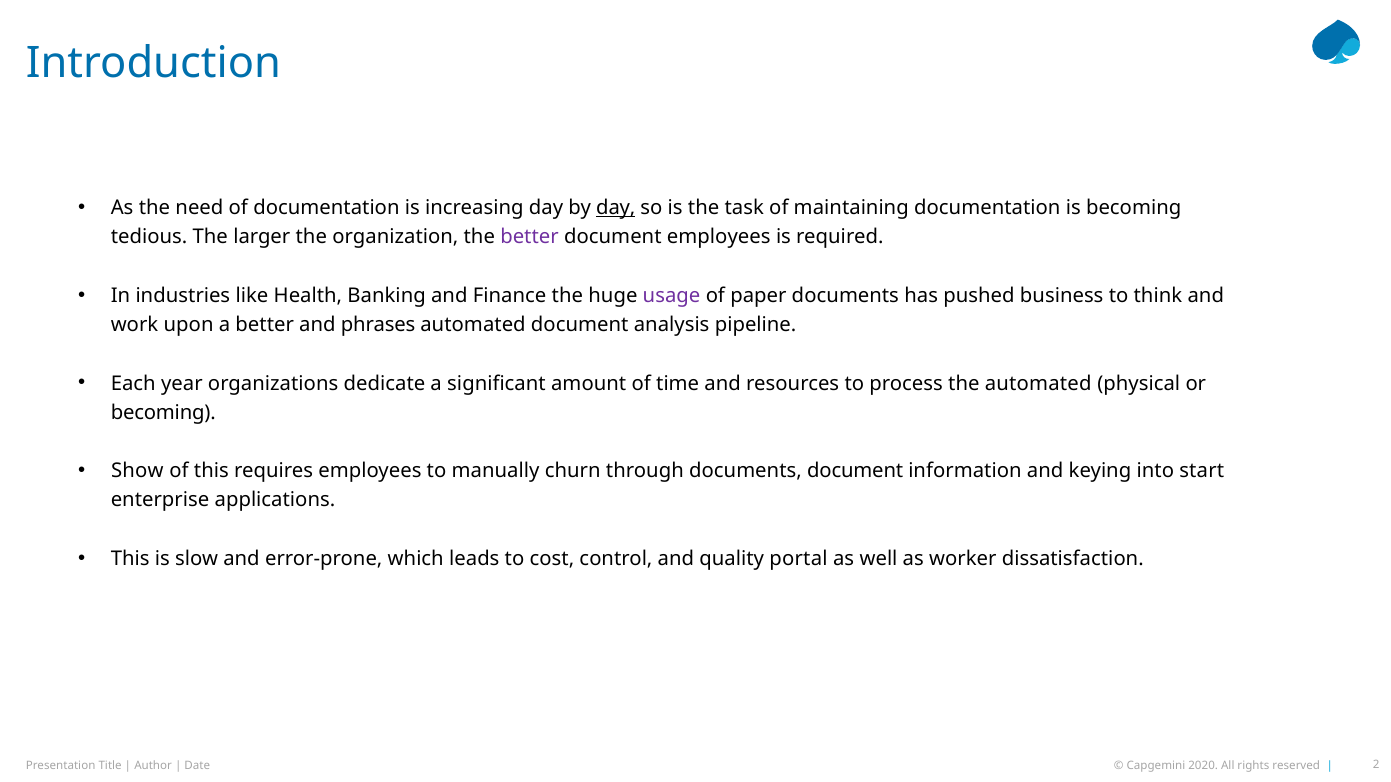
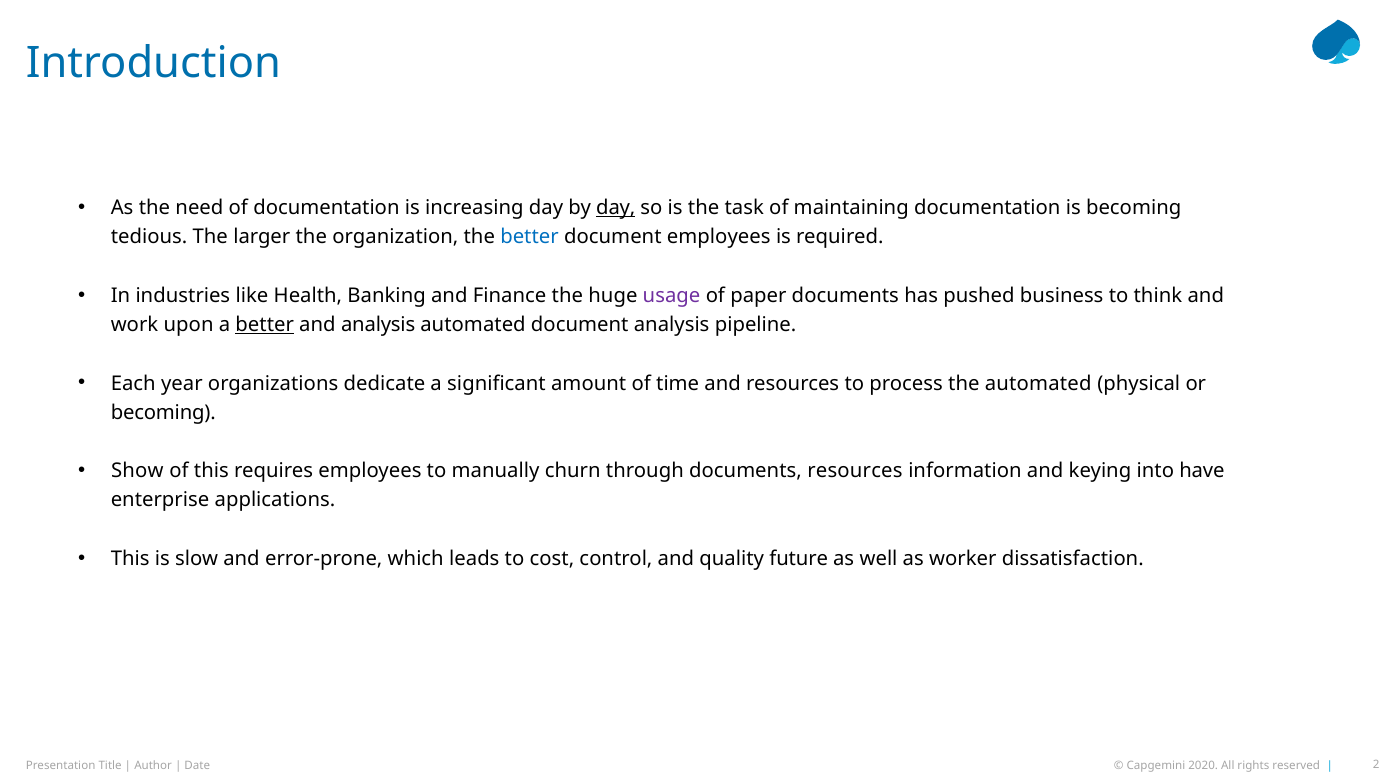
better at (530, 237) colour: purple -> blue
better at (265, 325) underline: none -> present
and phrases: phrases -> analysis
documents document: document -> resources
start: start -> have
portal: portal -> future
